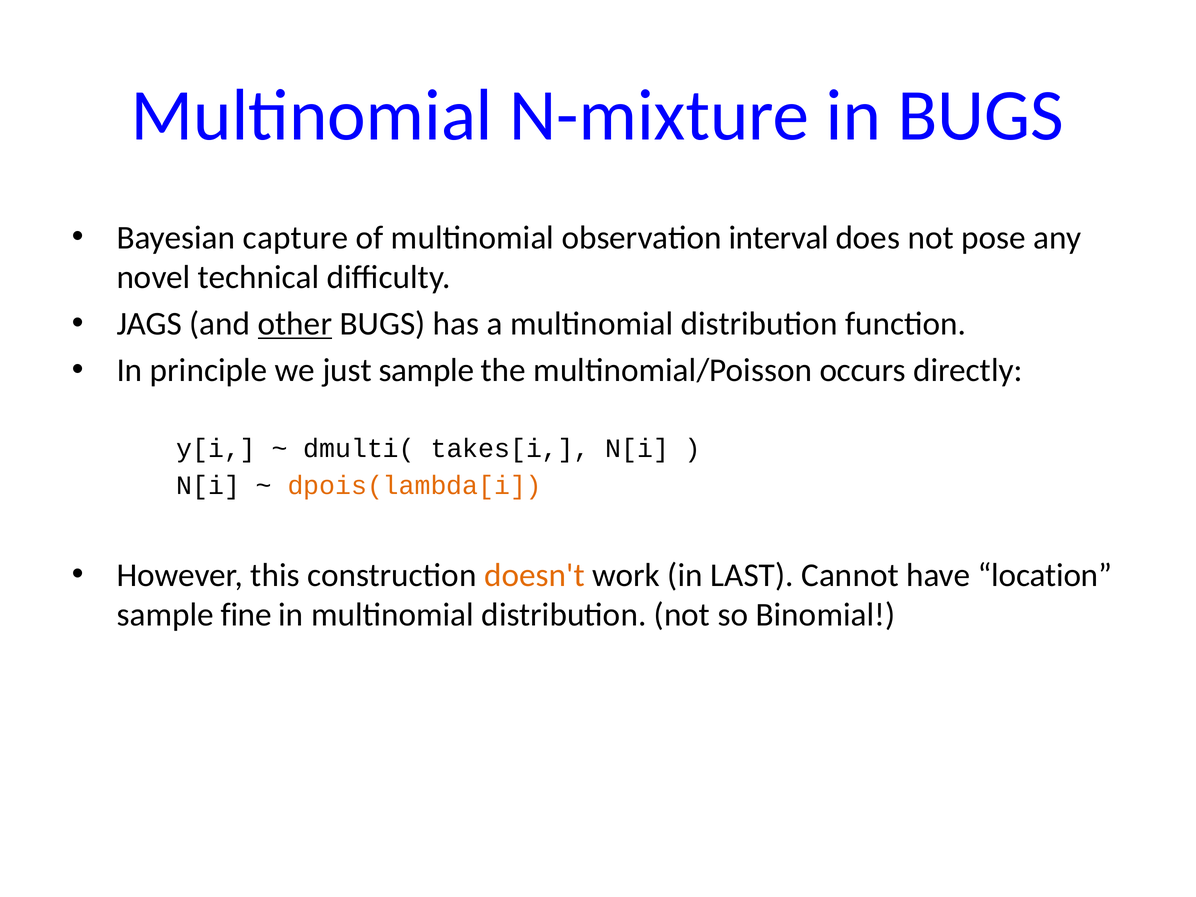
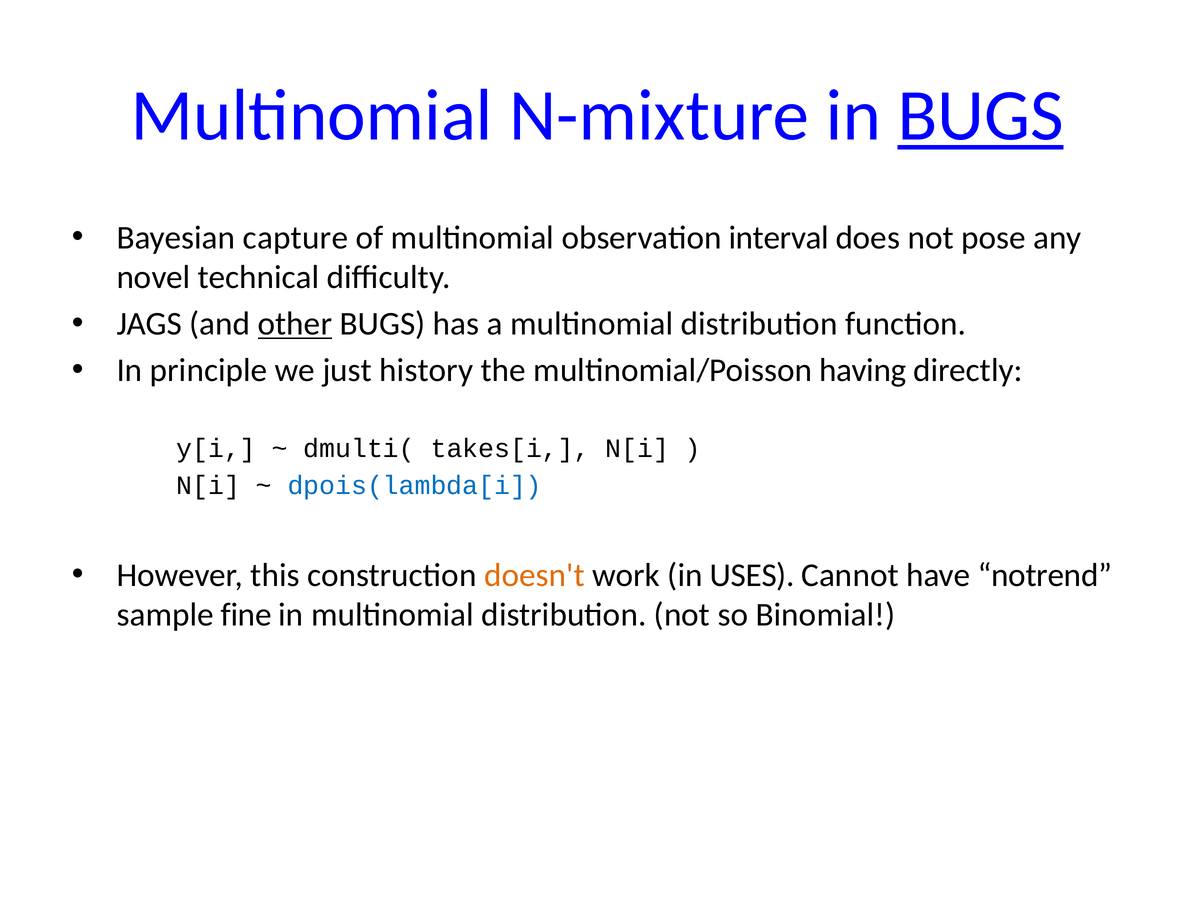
BUGS at (981, 116) underline: none -> present
just sample: sample -> history
occurs: occurs -> having
dpois(lambda[i colour: orange -> blue
LAST: LAST -> USES
location: location -> notrend
